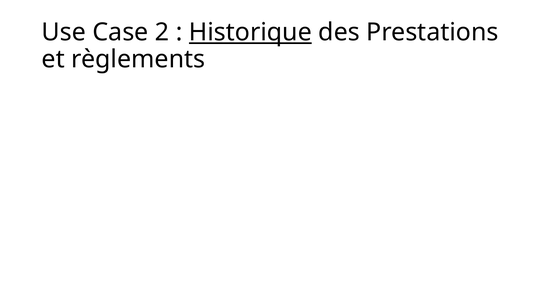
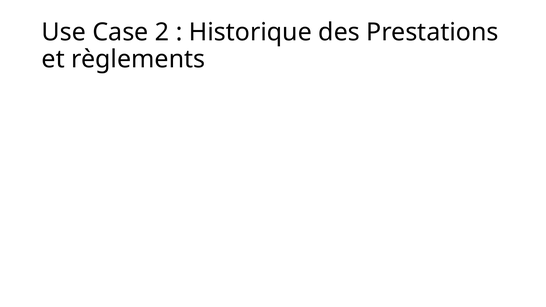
Historique underline: present -> none
